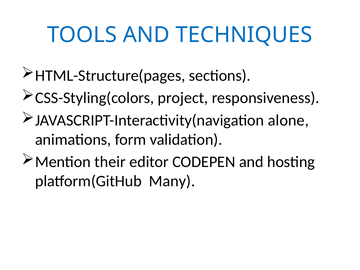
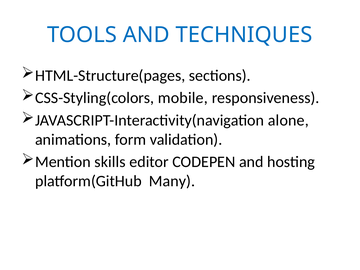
project: project -> mobile
their: their -> skills
